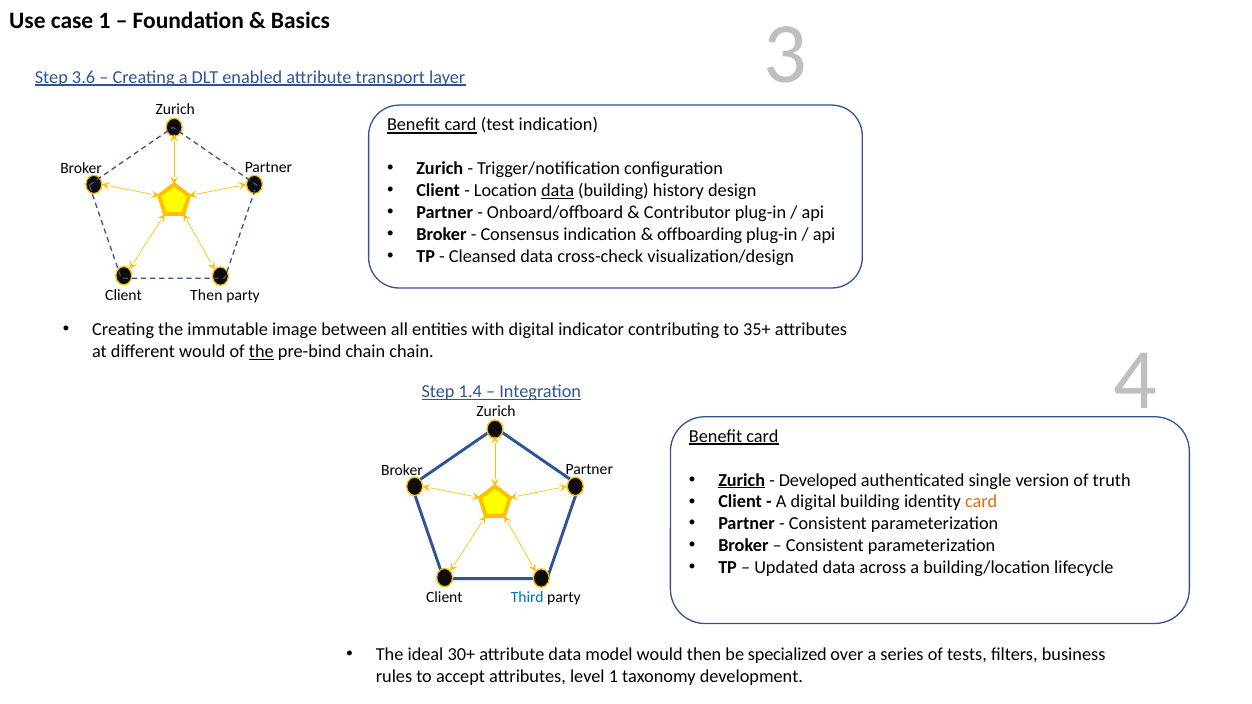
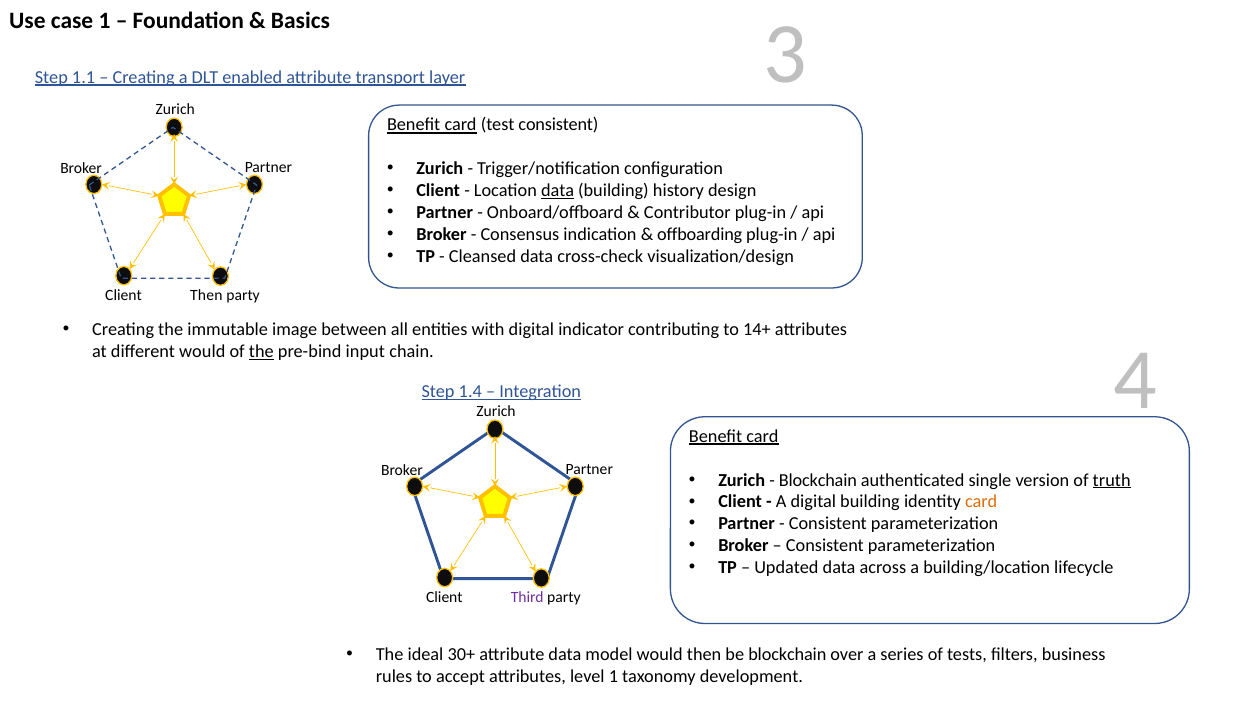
3.6: 3.6 -> 1.1
test indication: indication -> consistent
35+: 35+ -> 14+
pre-bind chain: chain -> input
Zurich at (742, 480) underline: present -> none
Developed at (818, 480): Developed -> Blockchain
truth underline: none -> present
Third colour: blue -> purple
be specialized: specialized -> blockchain
